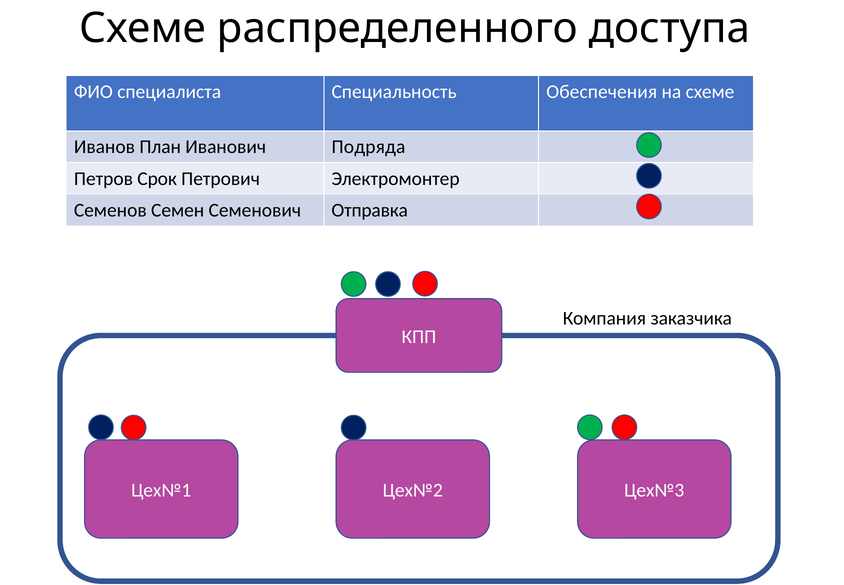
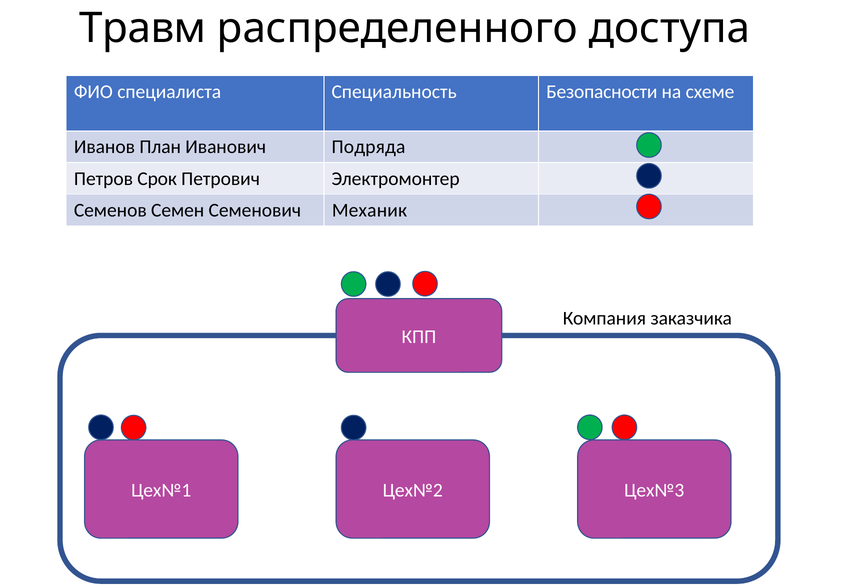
Схеме at (143, 28): Схеме -> Травм
Обеспечения: Обеспечения -> Безопасности
Отправка: Отправка -> Механик
